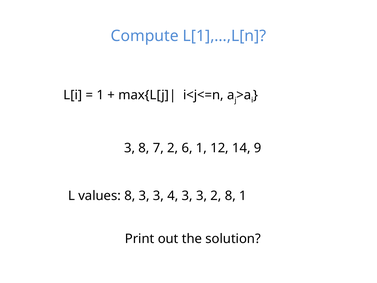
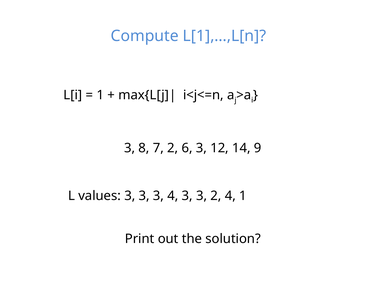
6 1: 1 -> 3
values 8: 8 -> 3
2 8: 8 -> 4
